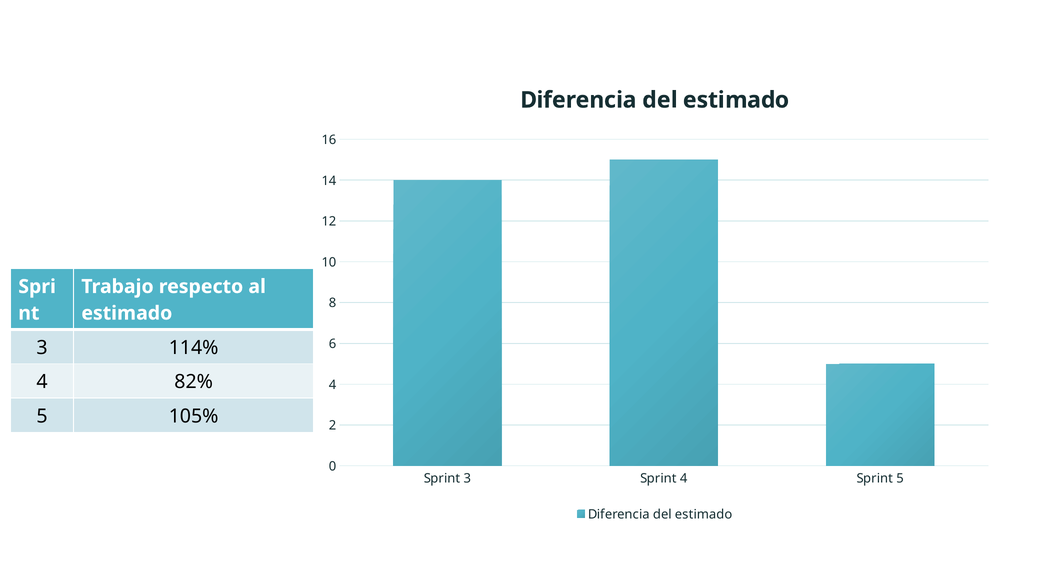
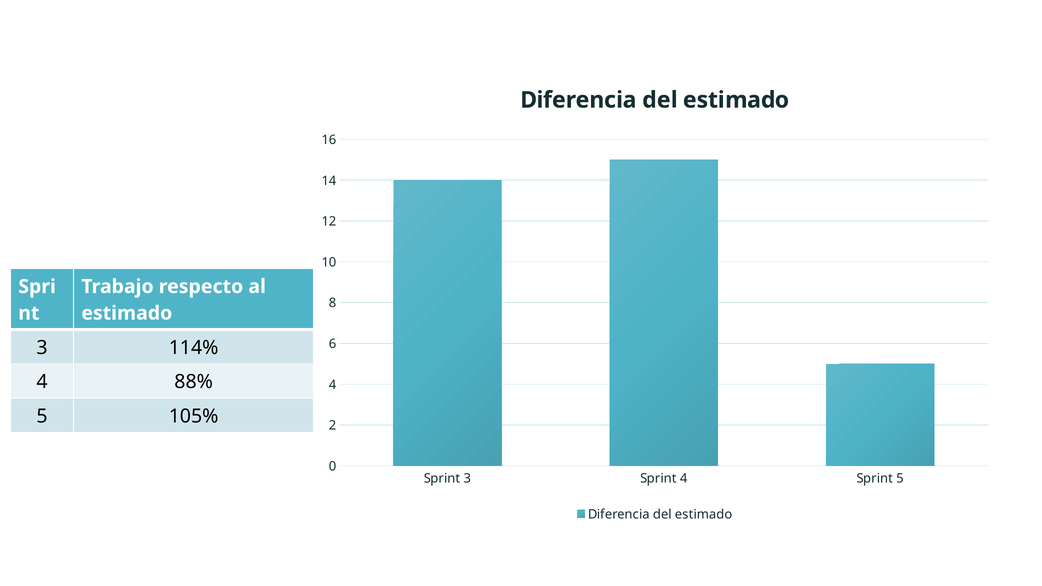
82%: 82% -> 88%
